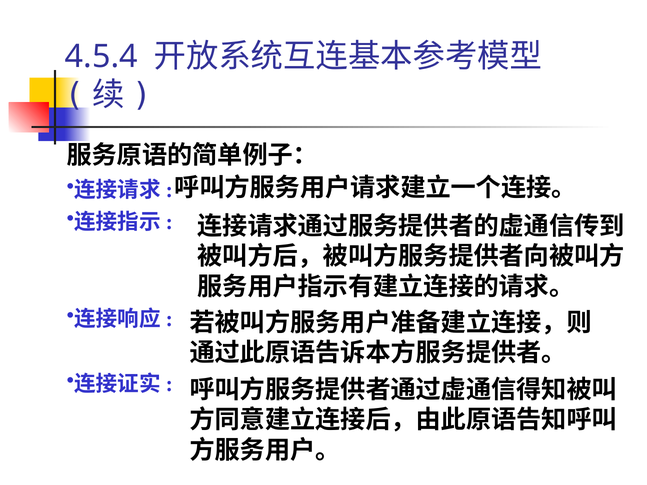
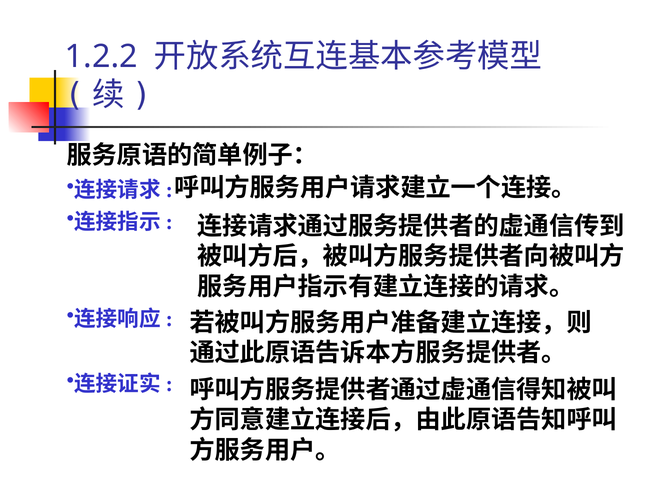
4.5.4: 4.5.4 -> 1.2.2
